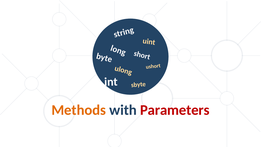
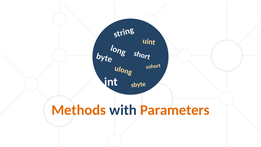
Parameters colour: red -> orange
